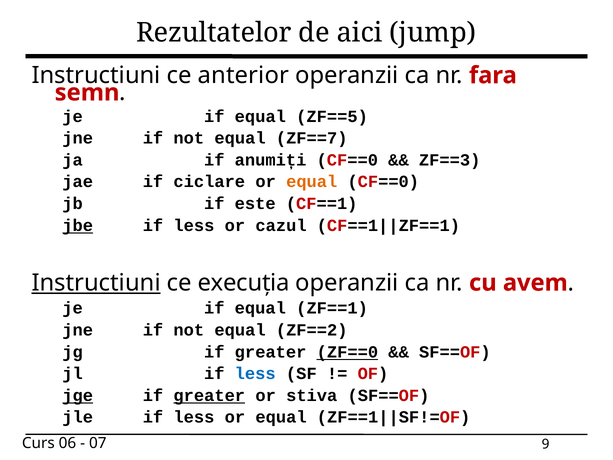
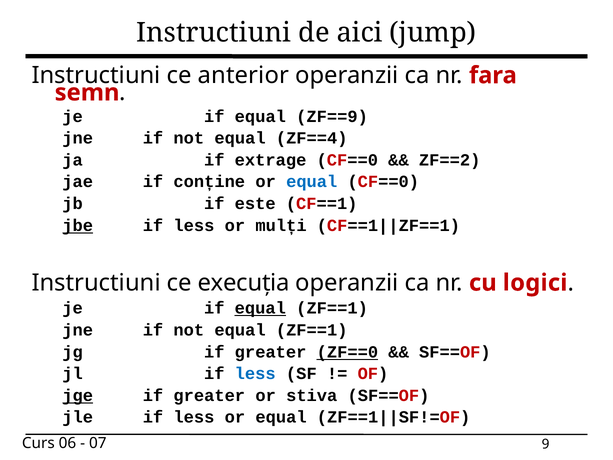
Rezultatelor at (214, 33): Rezultatelor -> Instructiuni
ZF==5: ZF==5 -> ZF==9
ZF==7: ZF==7 -> ZF==4
anumiți: anumiți -> extrage
ZF==3: ZF==3 -> ZF==2
ciclare: ciclare -> conține
equal at (312, 182) colour: orange -> blue
cazul: cazul -> mulți
Instructiuni at (96, 283) underline: present -> none
avem: avem -> logici
equal at (260, 308) underline: none -> present
not equal ZF==2: ZF==2 -> ZF==1
greater at (209, 395) underline: present -> none
